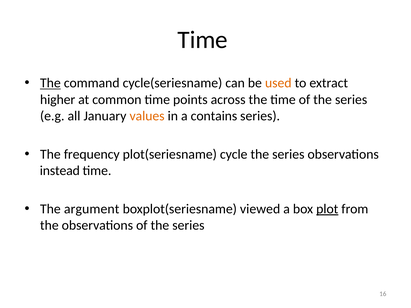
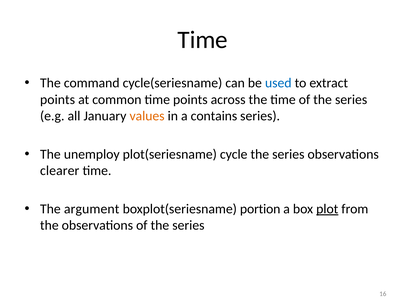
The at (50, 83) underline: present -> none
used colour: orange -> blue
higher at (58, 100): higher -> points
frequency: frequency -> unemploy
instead: instead -> clearer
viewed: viewed -> portion
